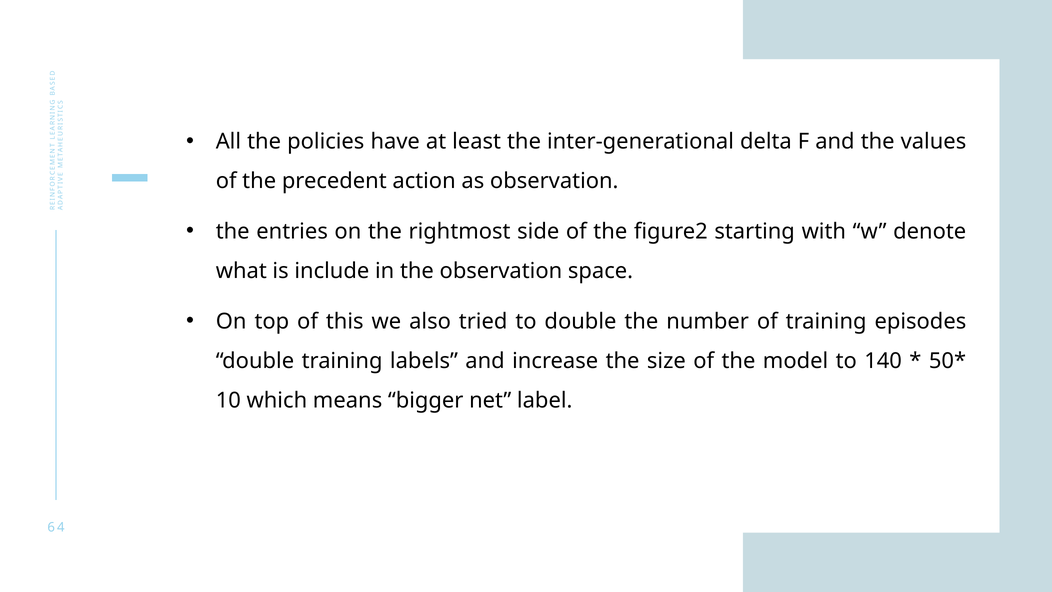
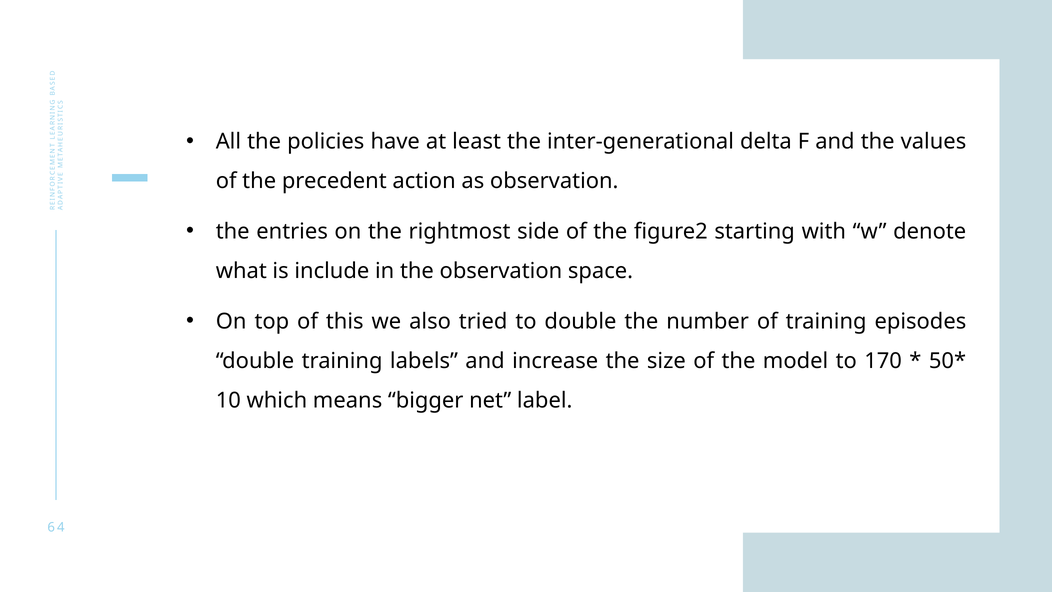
140: 140 -> 170
